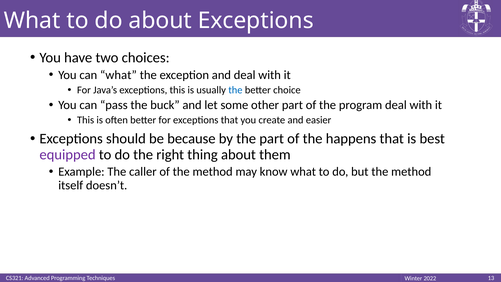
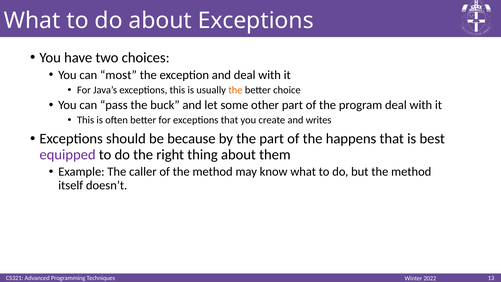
can what: what -> most
the at (235, 90) colour: blue -> orange
easier: easier -> writes
